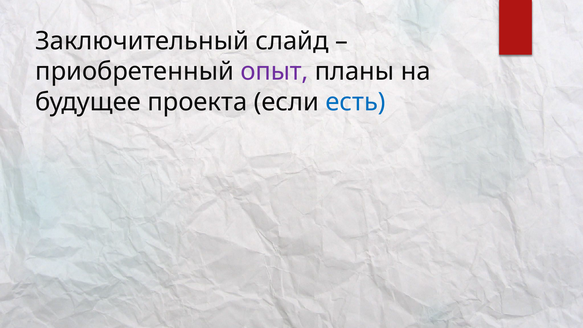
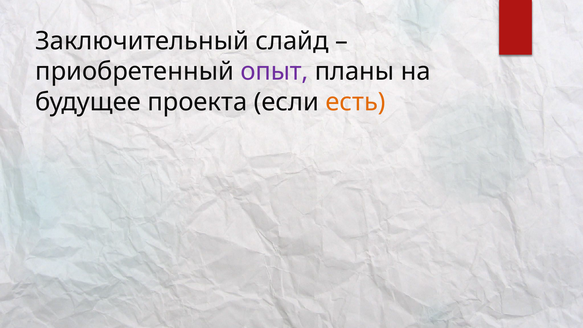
есть colour: blue -> orange
